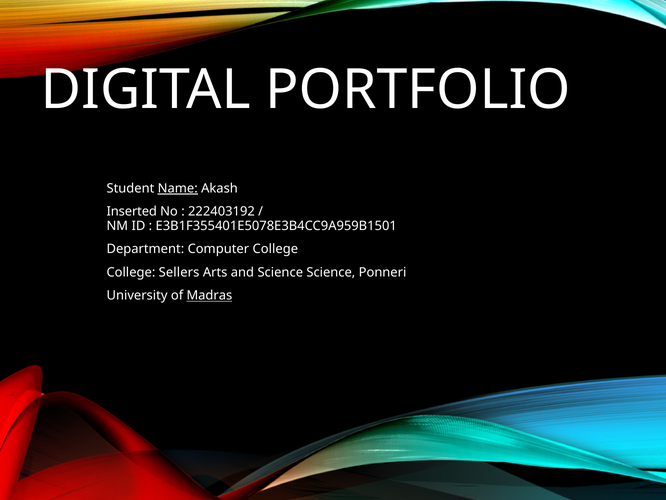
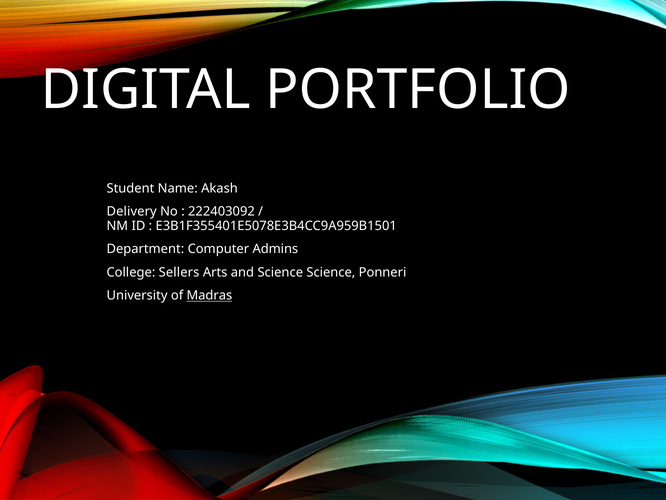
Name underline: present -> none
Inserted: Inserted -> Delivery
222403192: 222403192 -> 222403092
Computer College: College -> Admins
